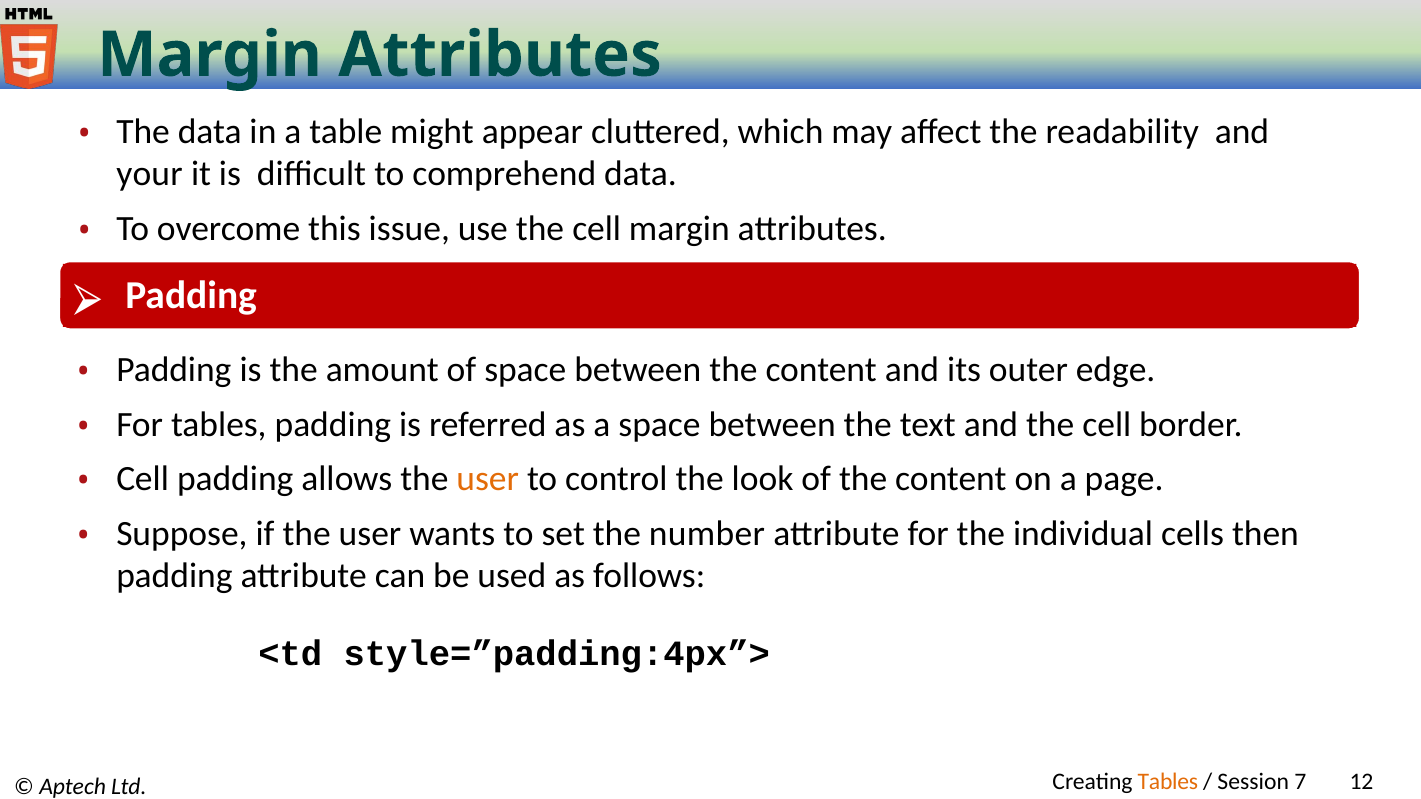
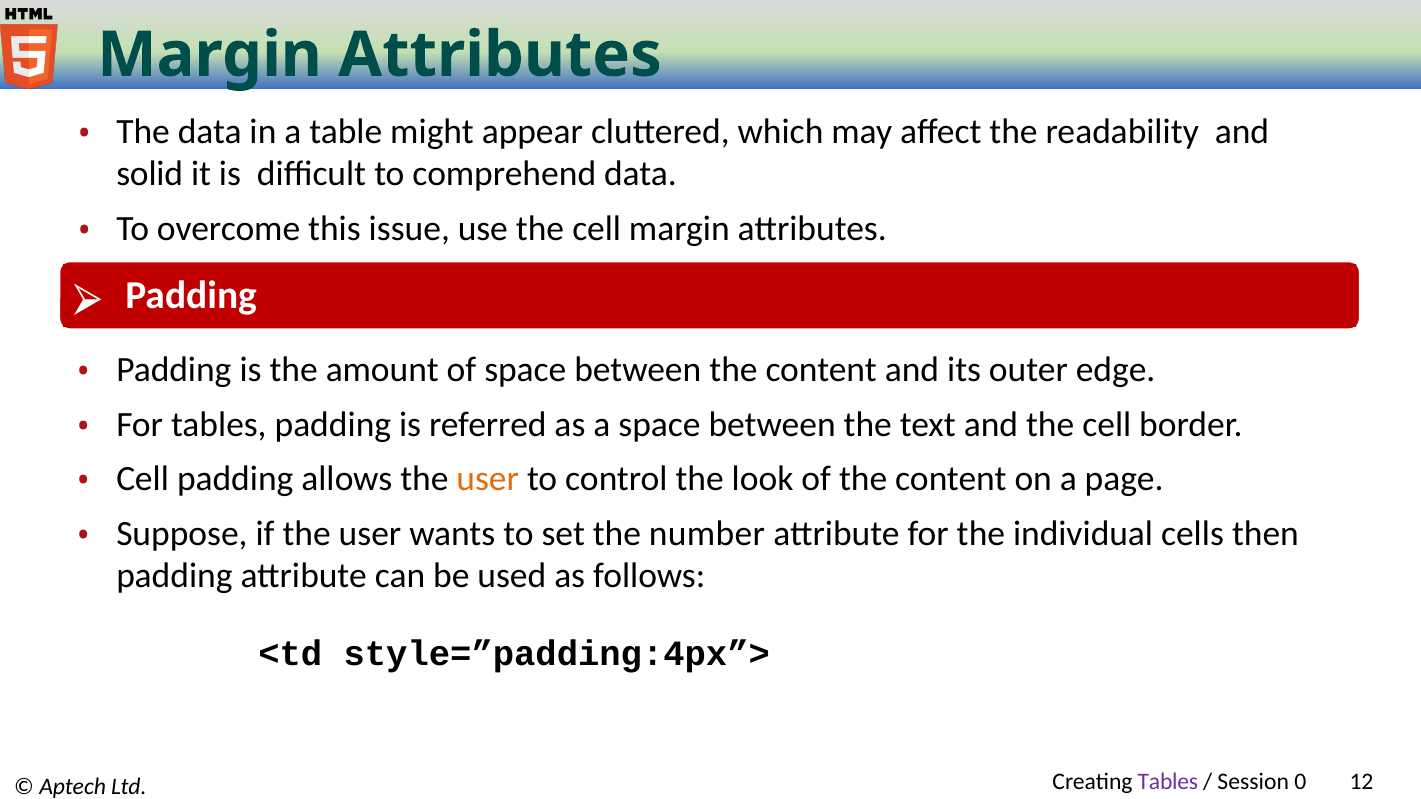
your: your -> solid
Tables at (1168, 782) colour: orange -> purple
7: 7 -> 0
